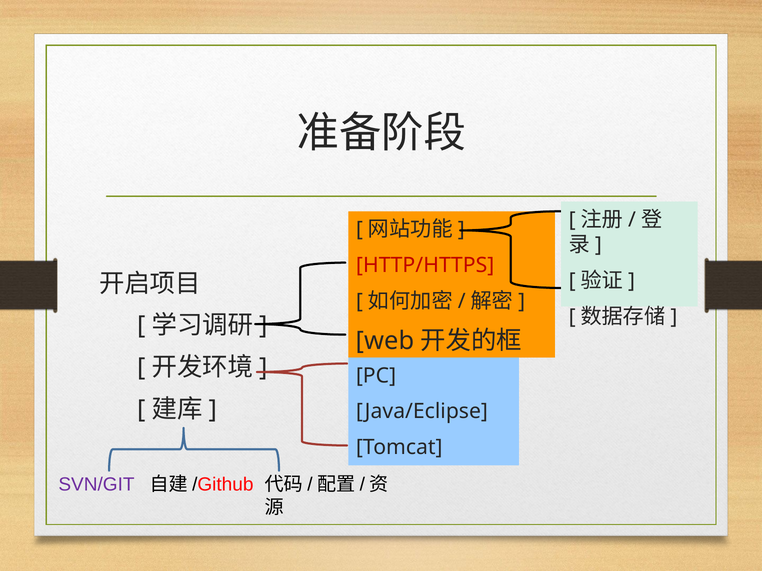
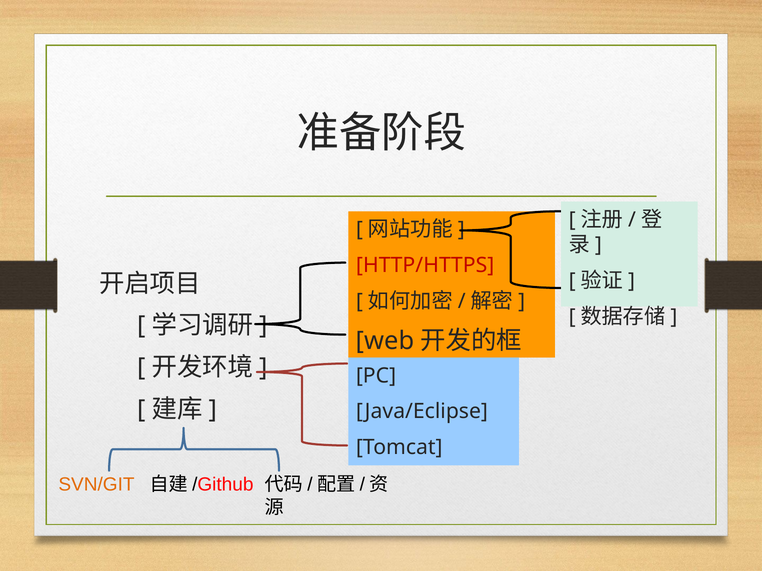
SVN/GIT colour: purple -> orange
